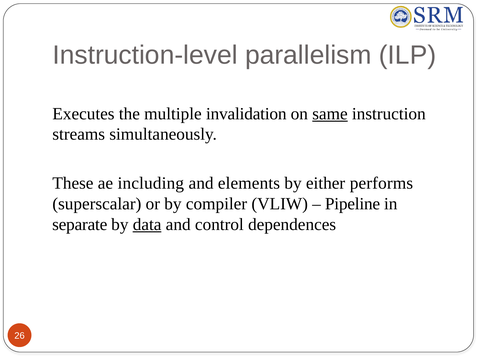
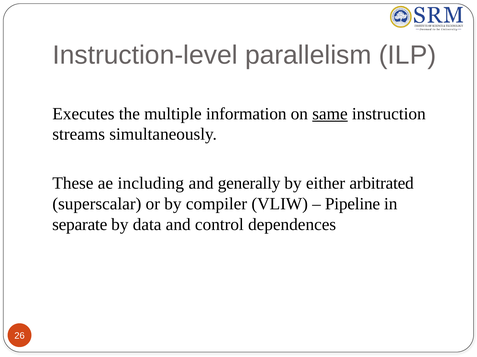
invalidation: invalidation -> information
elements: elements -> generally
performs: performs -> arbitrated
data underline: present -> none
